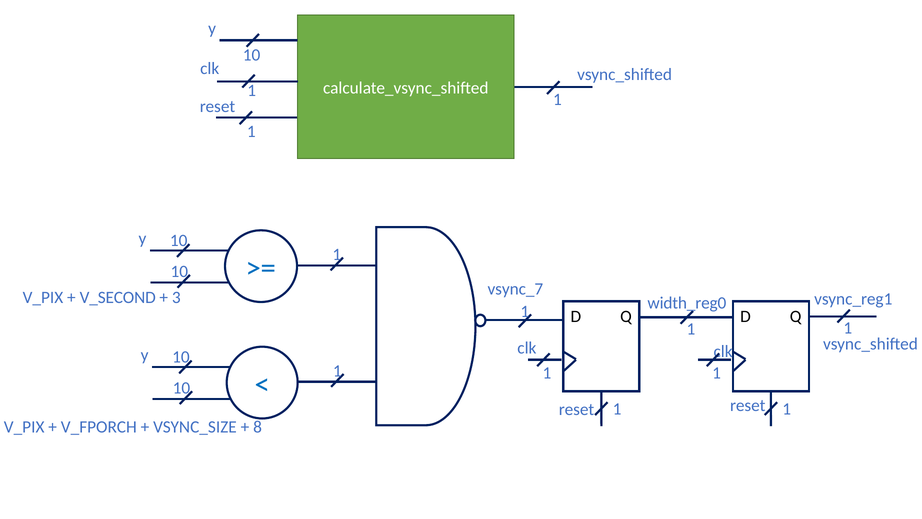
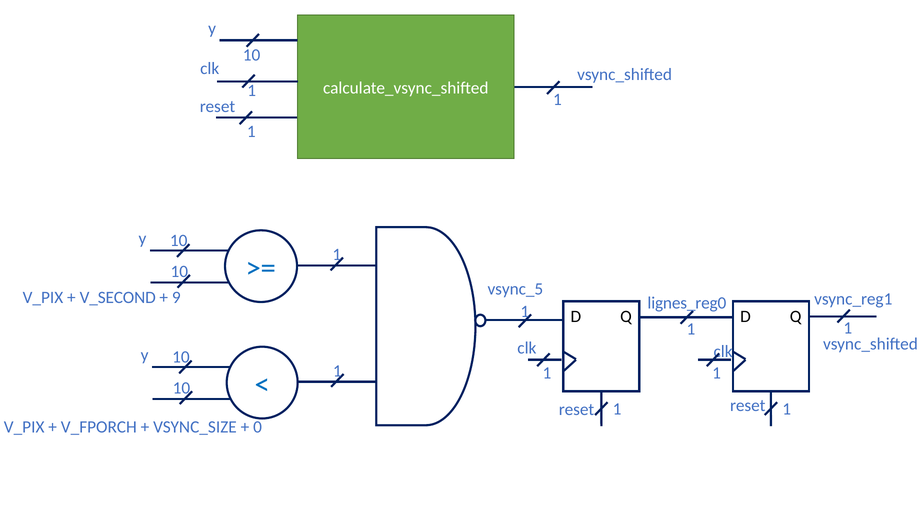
vsync_7: vsync_7 -> vsync_5
3: 3 -> 9
width_reg0: width_reg0 -> lignes_reg0
8: 8 -> 0
